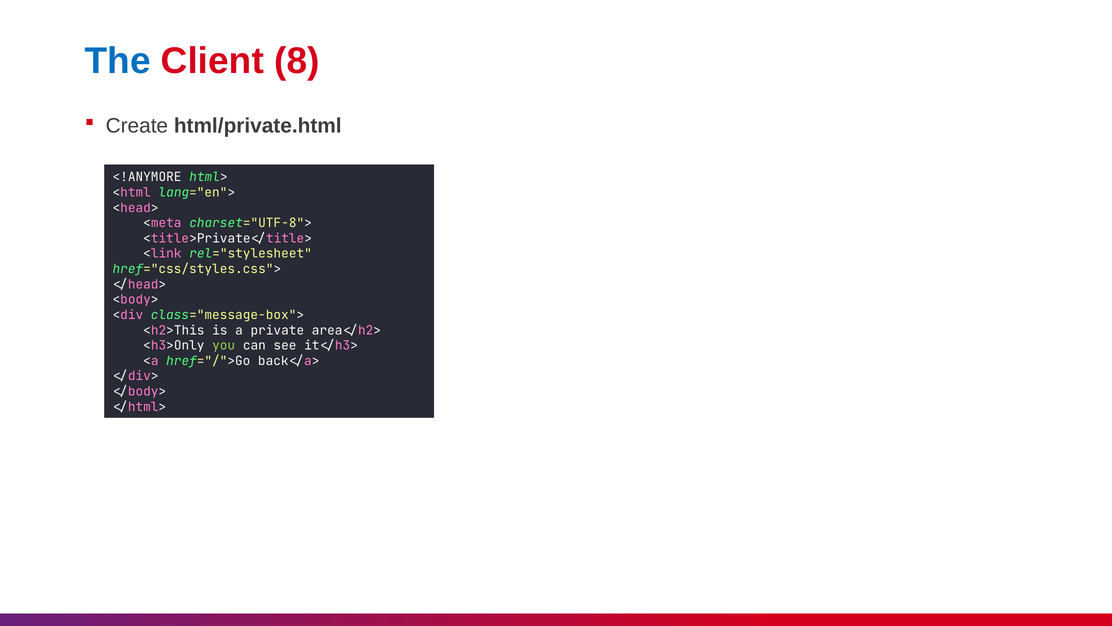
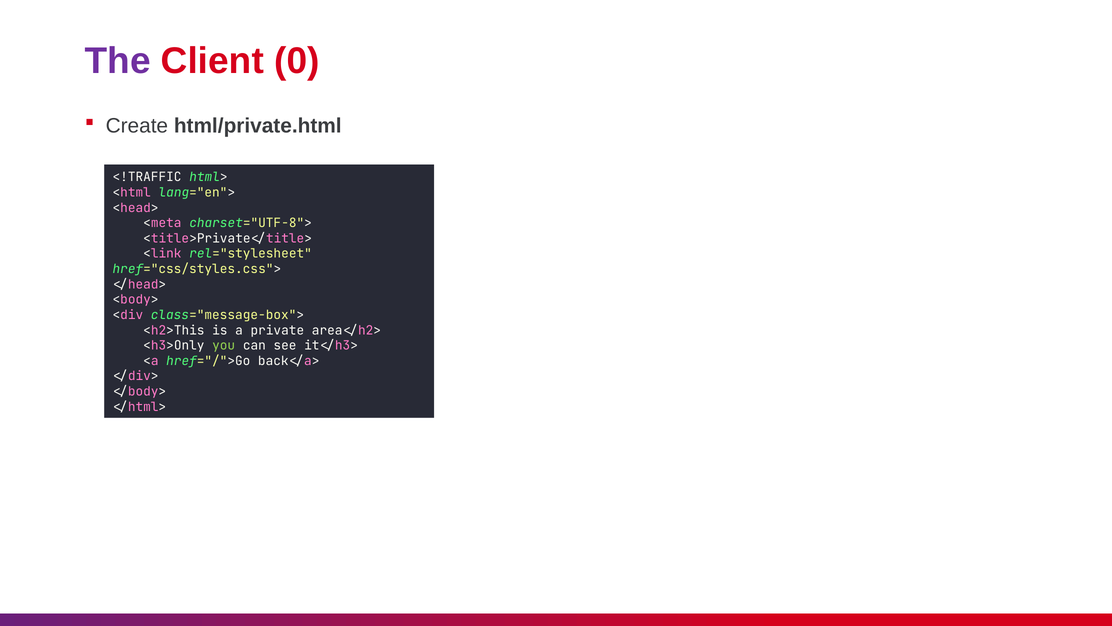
The colour: blue -> purple
8: 8 -> 0
<!ANYMORE: <!ANYMORE -> <!TRAFFIC
